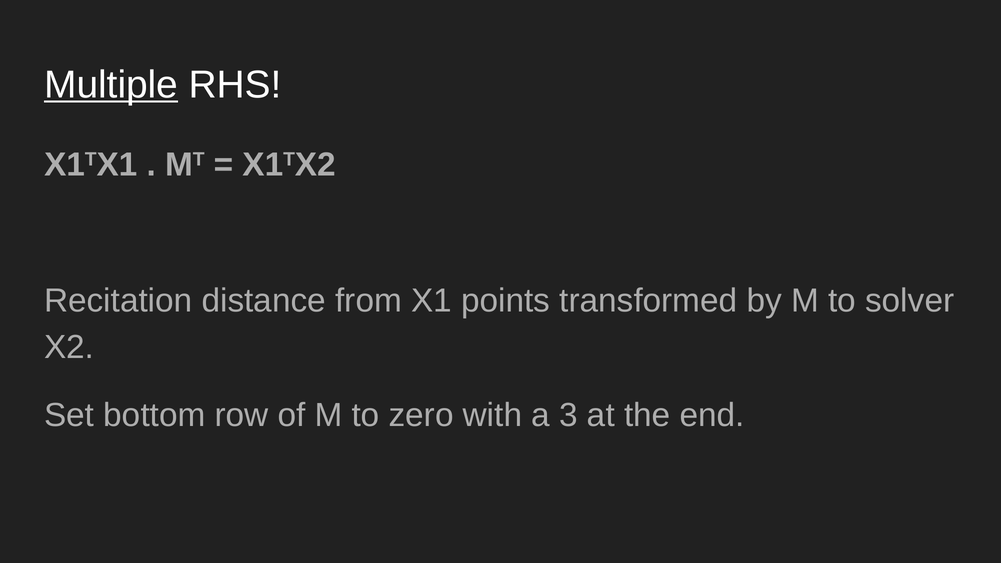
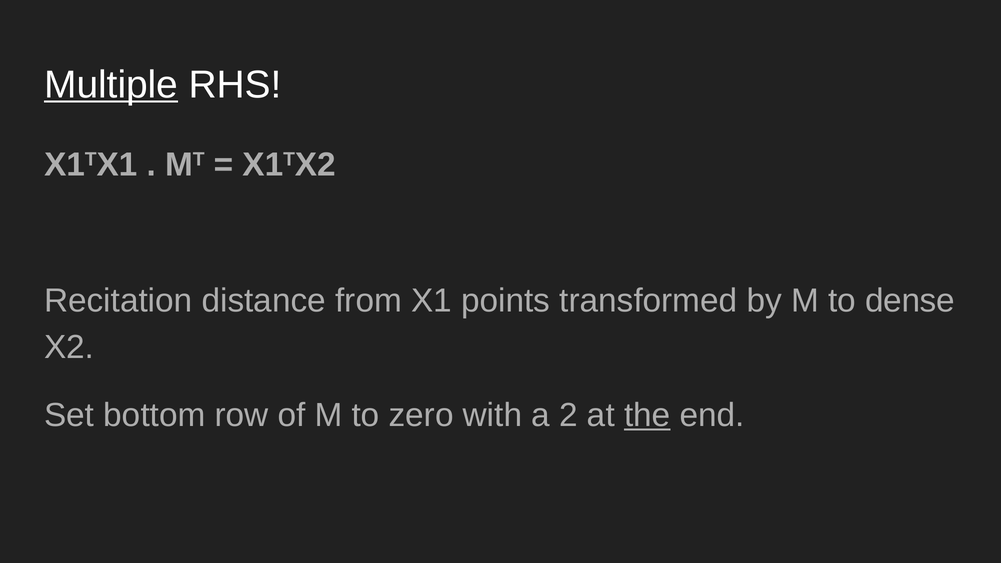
solver: solver -> dense
3: 3 -> 2
the underline: none -> present
